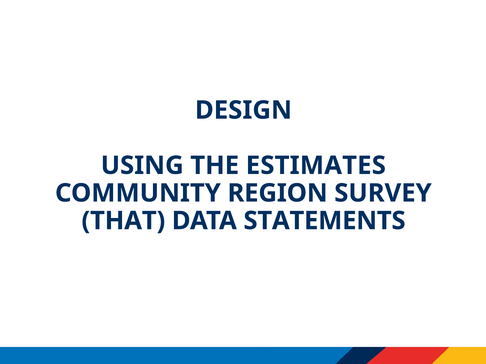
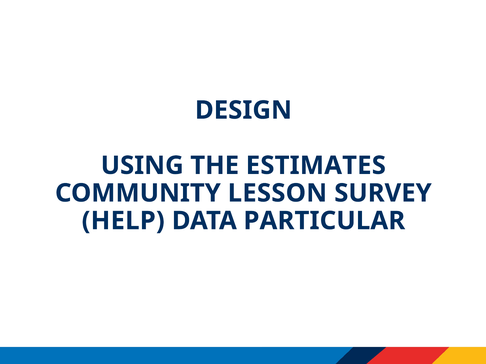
REGION: REGION -> LESSON
THAT: THAT -> HELP
STATEMENTS: STATEMENTS -> PARTICULAR
